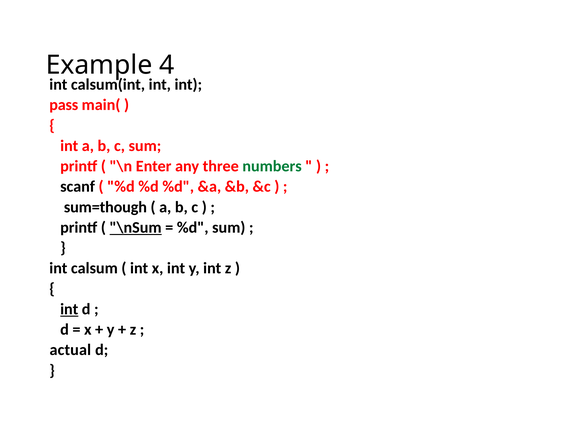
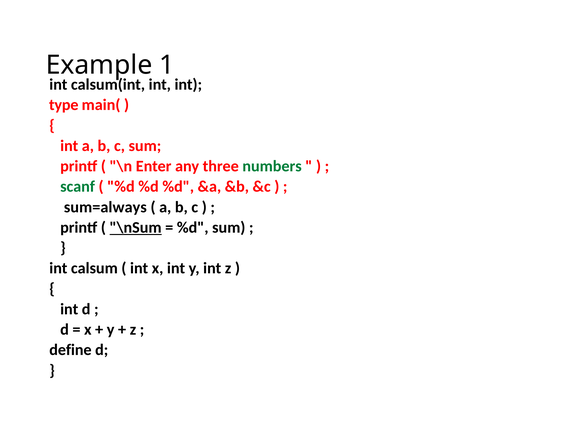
4: 4 -> 1
pass: pass -> type
scanf colour: black -> green
sum=though: sum=though -> sum=always
int at (69, 309) underline: present -> none
actual: actual -> define
